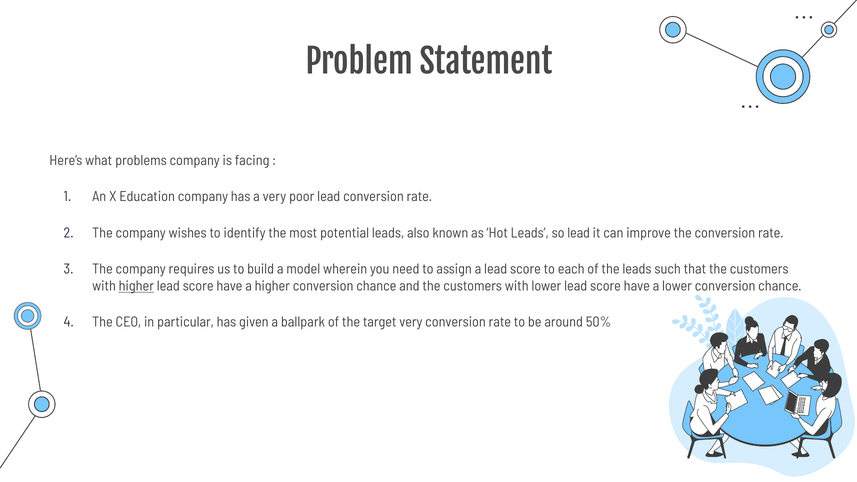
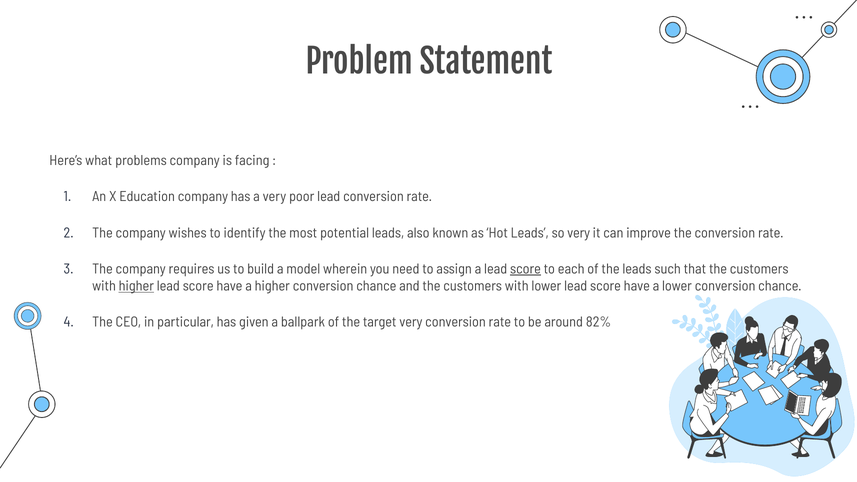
so lead: lead -> very
score at (525, 269) underline: none -> present
50%: 50% -> 82%
